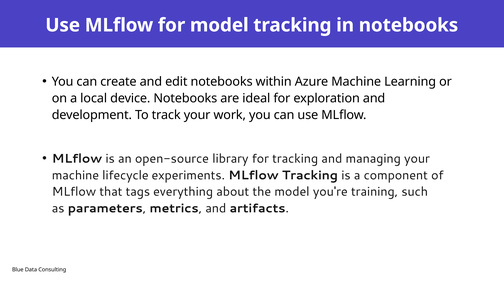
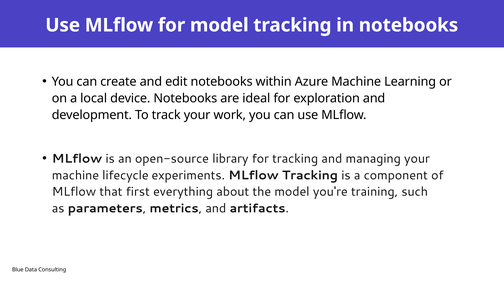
tags: tags -> first
